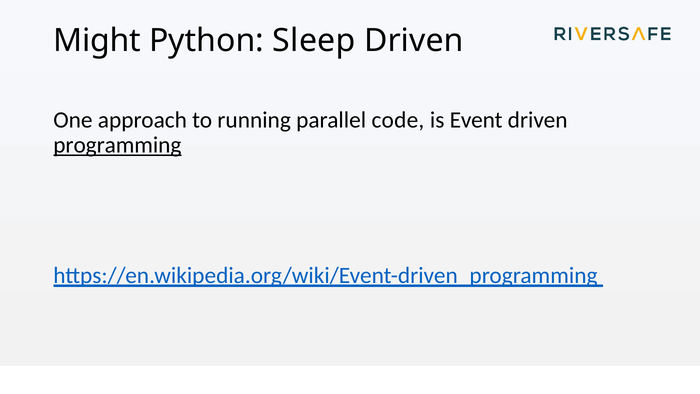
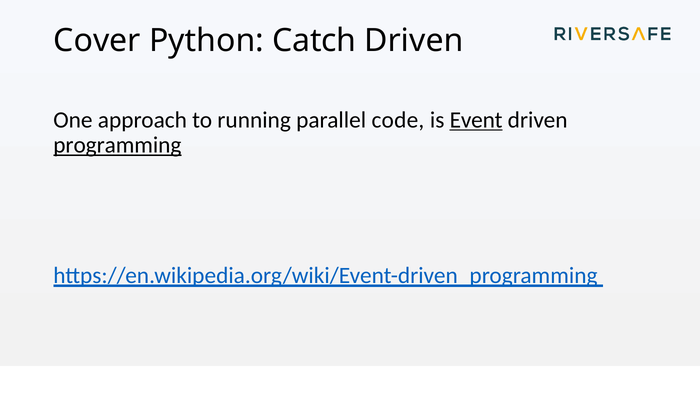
Might: Might -> Cover
Sleep: Sleep -> Catch
Event underline: none -> present
